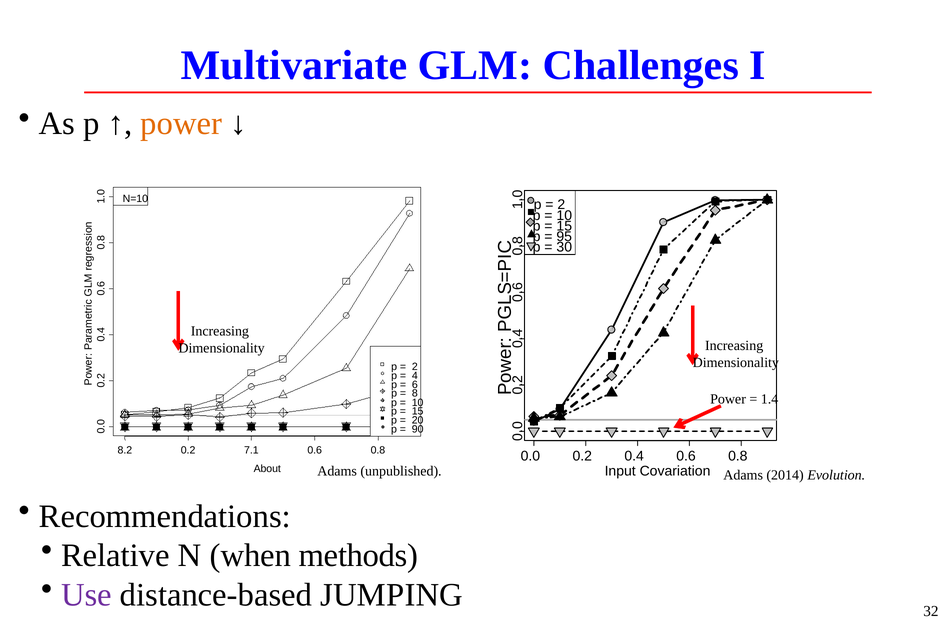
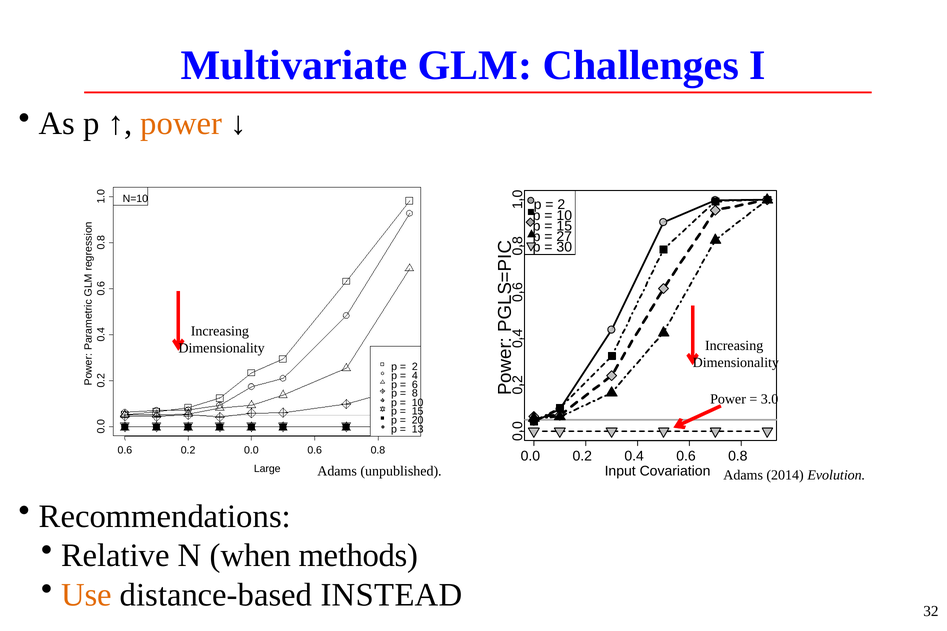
95: 95 -> 27
1.4: 1.4 -> 3.0
90: 90 -> 13
8.2 at (125, 451): 8.2 -> 0.6
0.2 7.1: 7.1 -> 0.0
About: About -> Large
Use colour: purple -> orange
JUMPING: JUMPING -> INSTEAD
